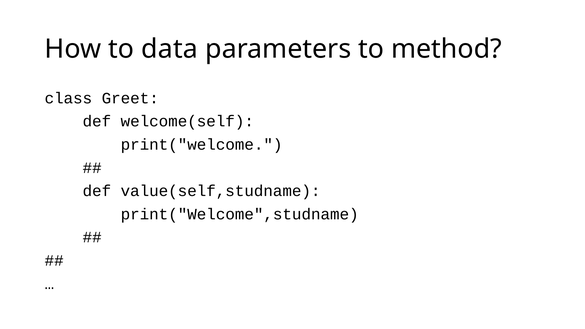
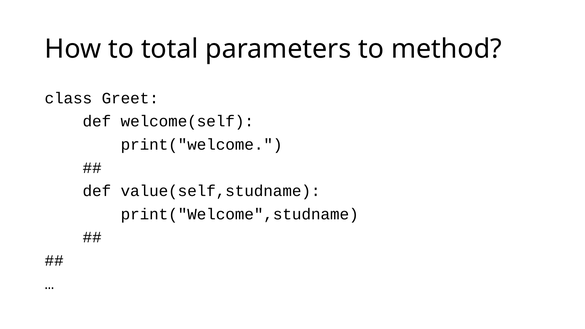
data: data -> total
